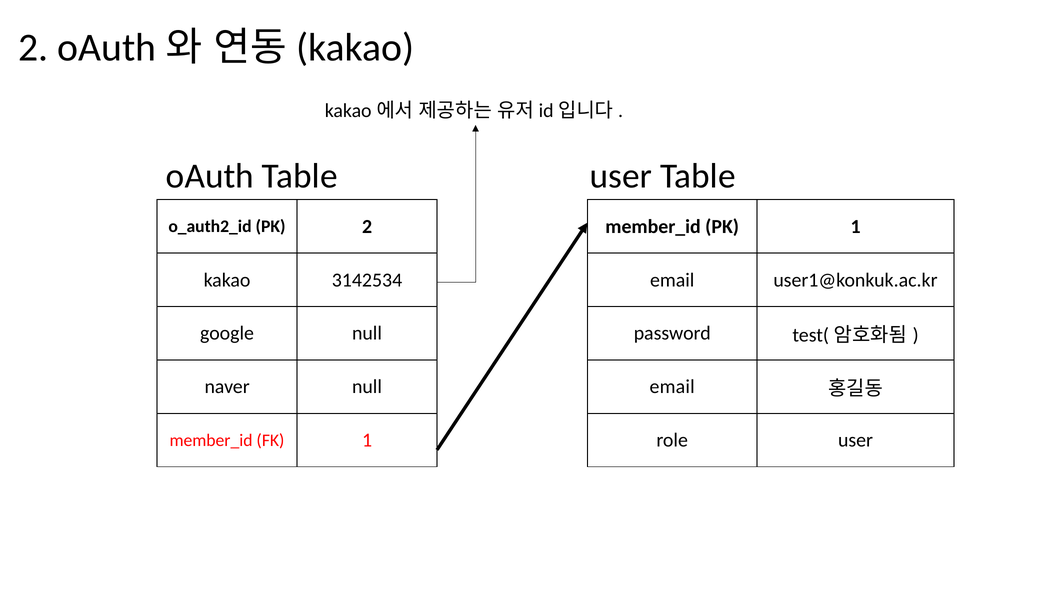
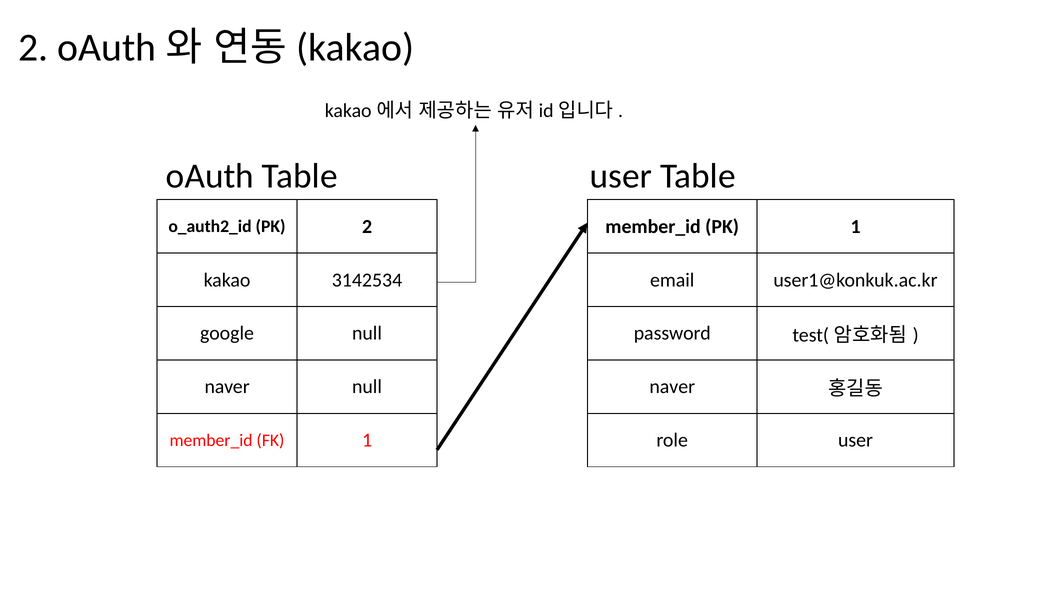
email at (672, 387): email -> naver
